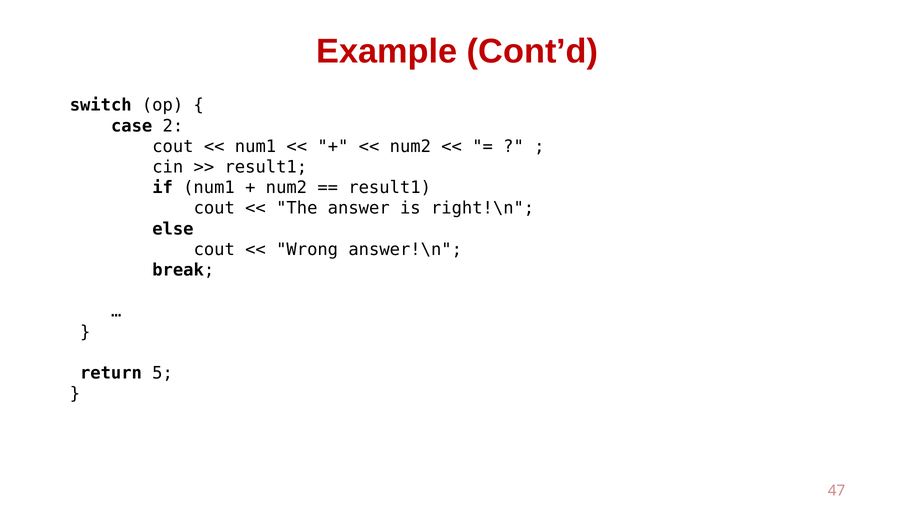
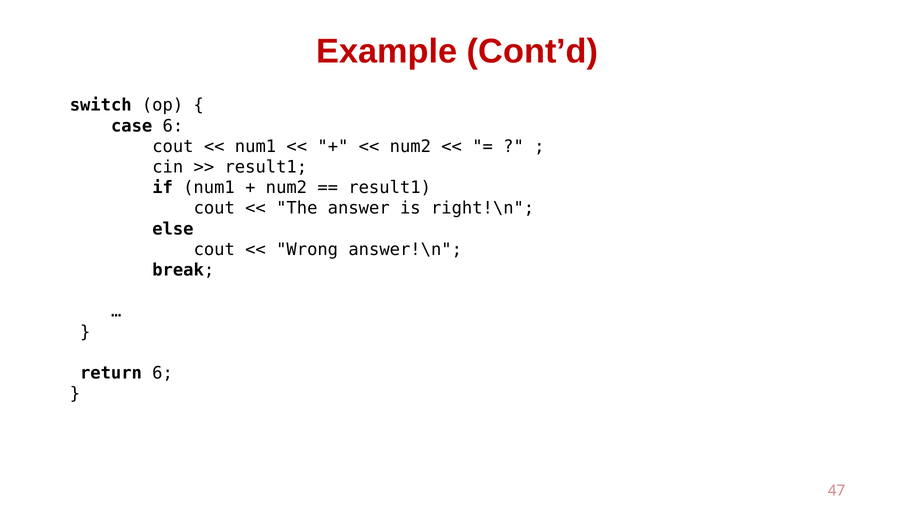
case 2: 2 -> 6
return 5: 5 -> 6
